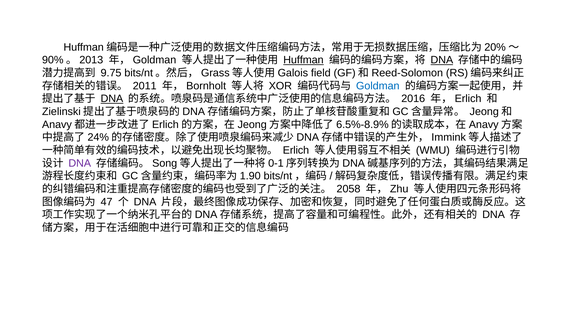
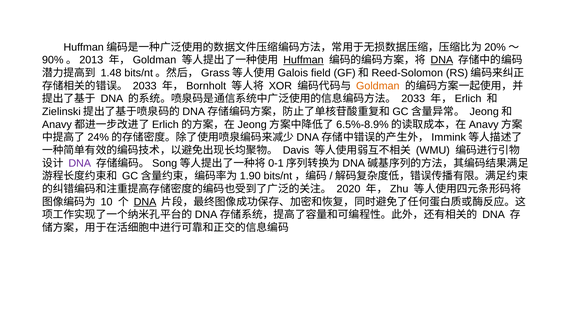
9.75: 9.75 -> 1.48
2011 at (145, 86): 2011 -> 2033
Goldman colour: blue -> orange
DNA at (112, 99) underline: present -> none
2016 at (413, 99): 2016 -> 2033
Erlich: Erlich -> Davis
2058: 2058 -> 2020
47: 47 -> 10
DNA at (145, 202) underline: none -> present
